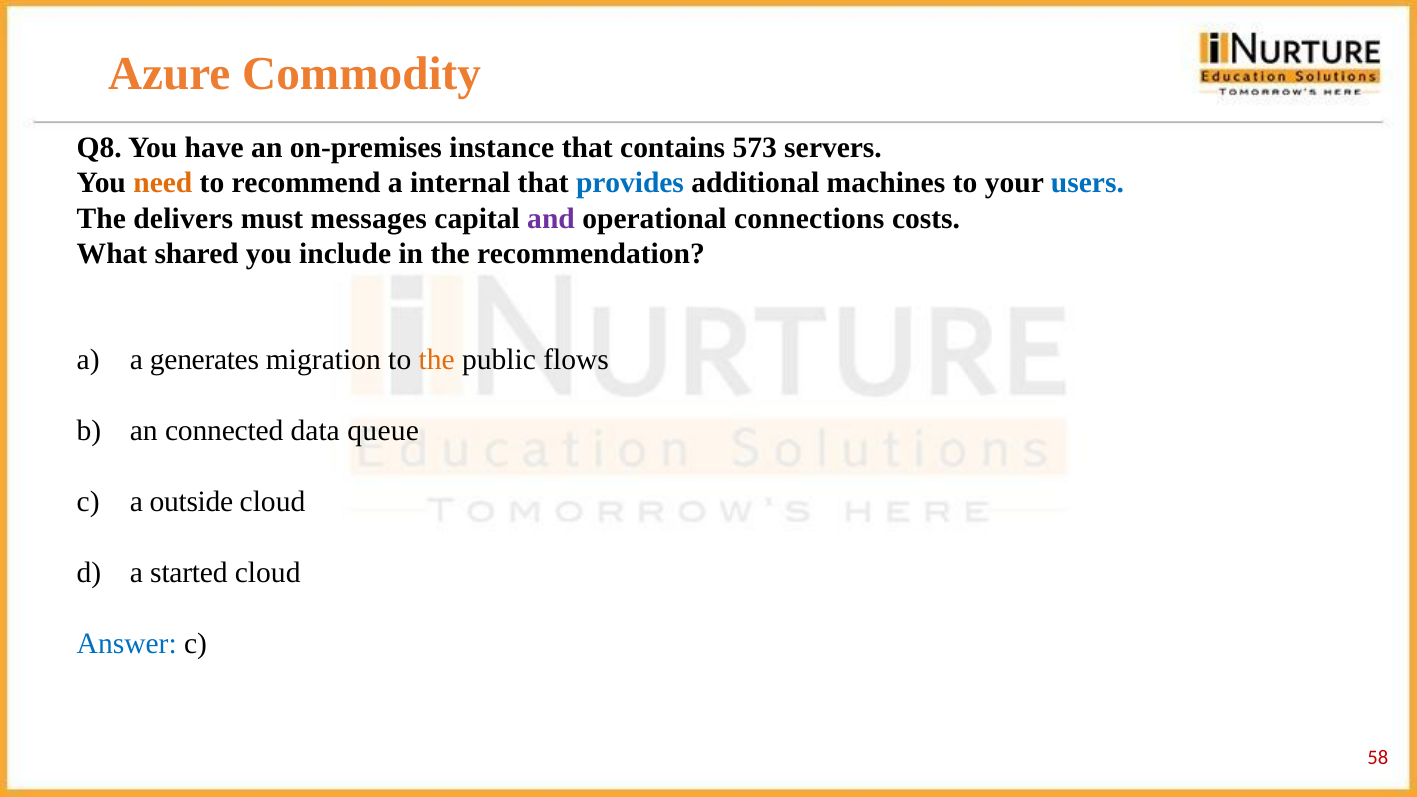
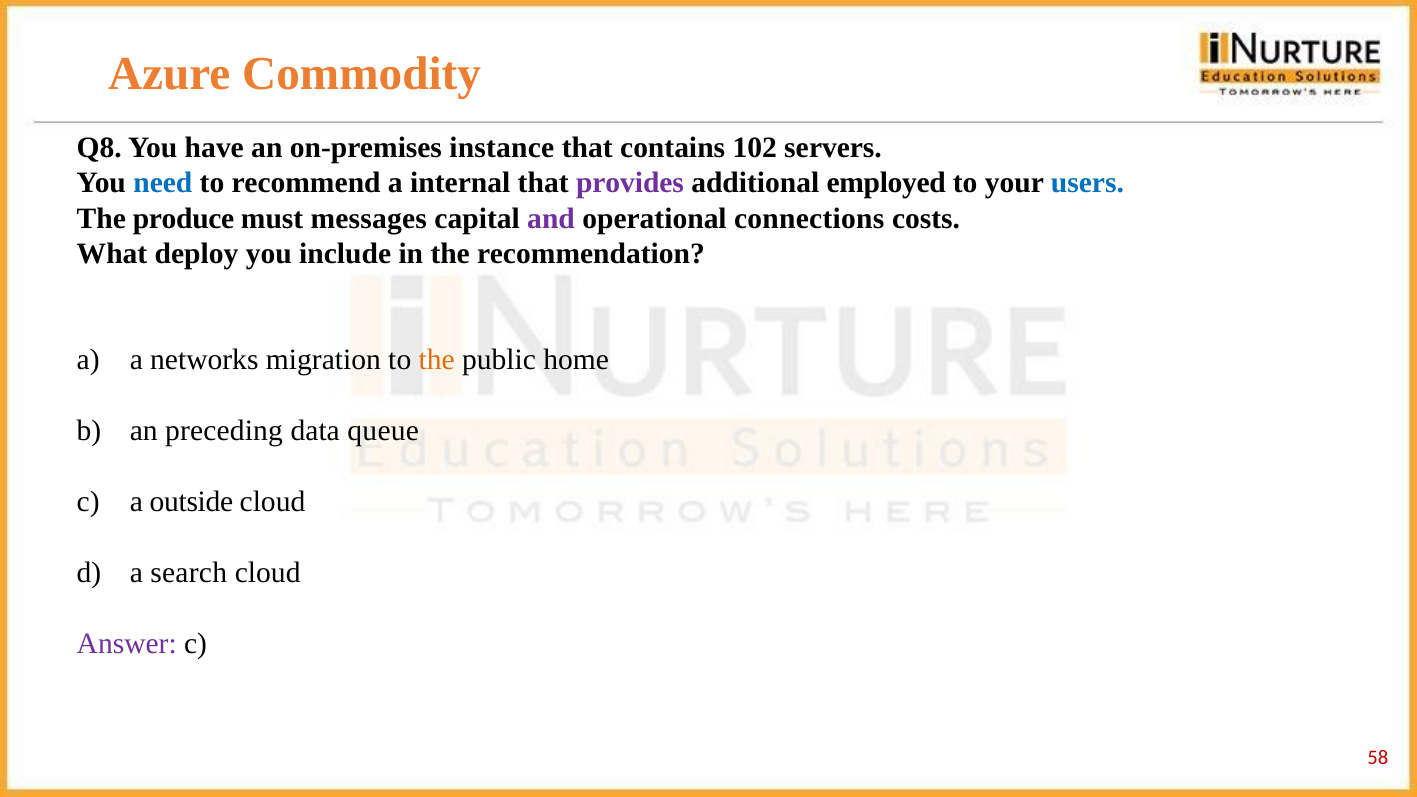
573: 573 -> 102
need colour: orange -> blue
provides colour: blue -> purple
machines: machines -> employed
delivers: delivers -> produce
shared: shared -> deploy
generates: generates -> networks
flows: flows -> home
connected: connected -> preceding
started: started -> search
Answer colour: blue -> purple
